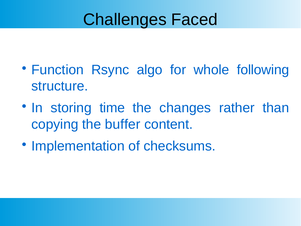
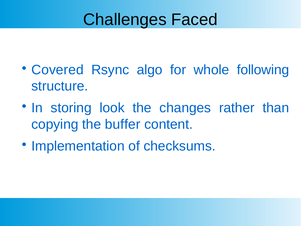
Function: Function -> Covered
time: time -> look
